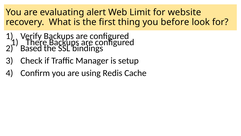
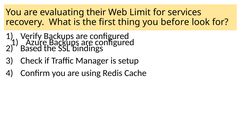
alert: alert -> their
website: website -> services
There: There -> Azure
